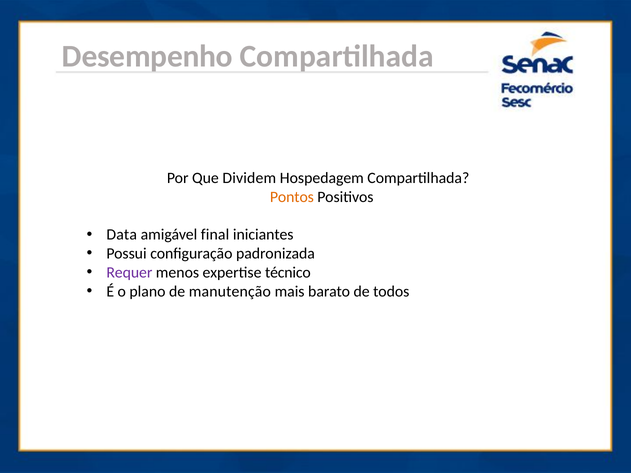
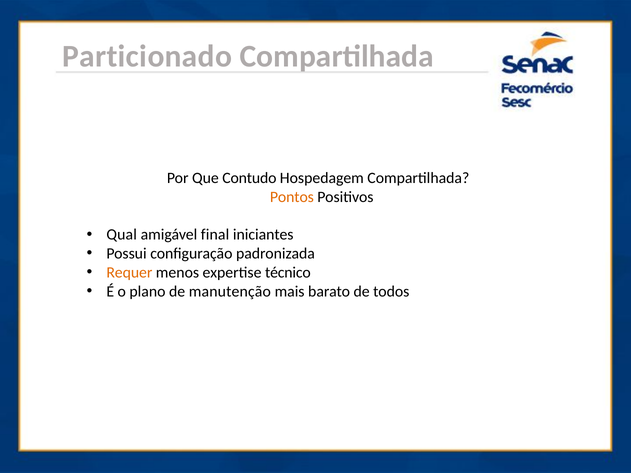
Desempenho: Desempenho -> Particionado
Dividem: Dividem -> Contudo
Data: Data -> Qual
Requer colour: purple -> orange
